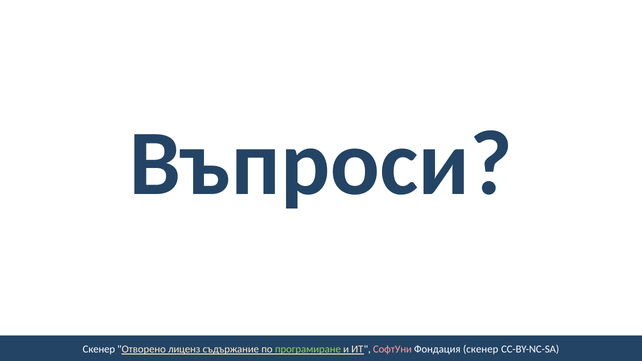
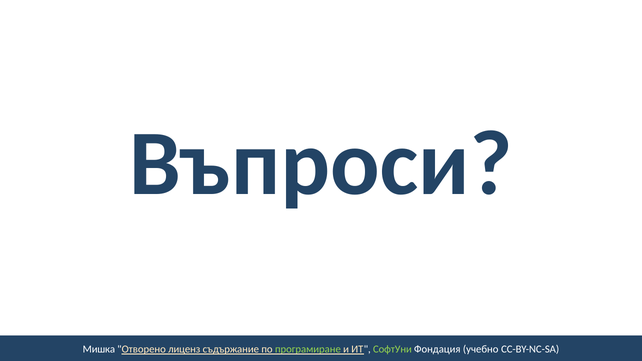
Скенер at (99, 349): Скенер -> Мишка
СофтУни colour: pink -> light green
Фондация скенер: скенер -> учебно
